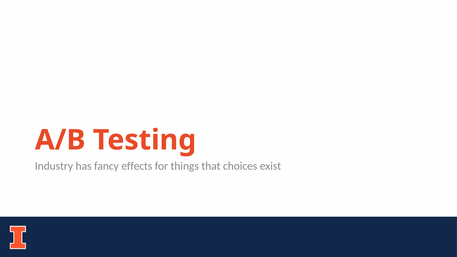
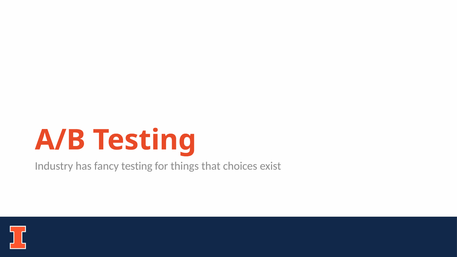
fancy effects: effects -> testing
